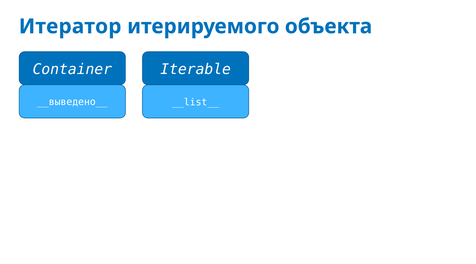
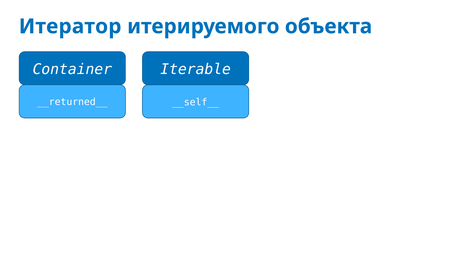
__выведено__: __выведено__ -> __returned__
__list__: __list__ -> __self__
